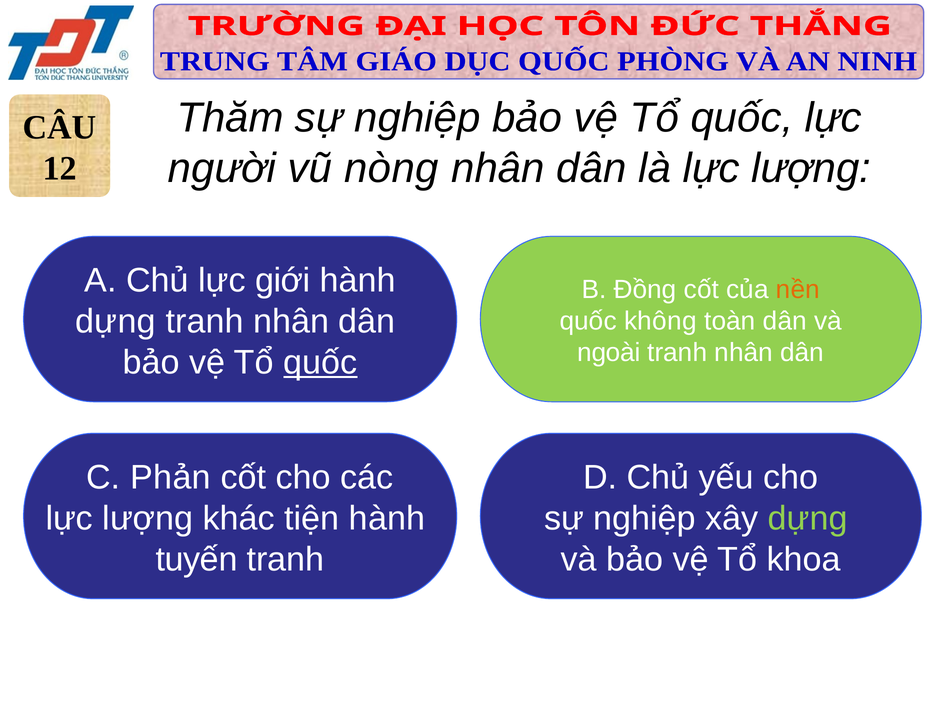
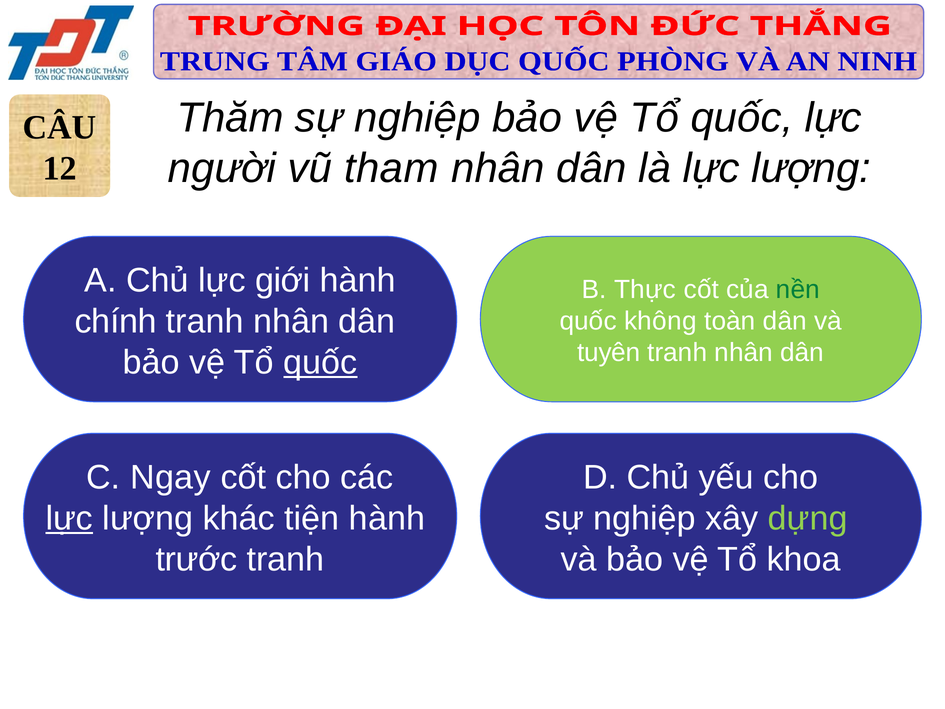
nòng: nòng -> tham
Đồng: Đồng -> Thực
nền colour: orange -> green
dựng at (115, 321): dựng -> chính
ngoài: ngoài -> tuyên
Phản: Phản -> Ngay
lực at (69, 518) underline: none -> present
tuyến: tuyến -> trước
